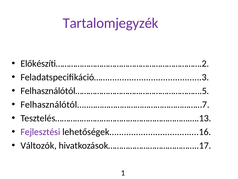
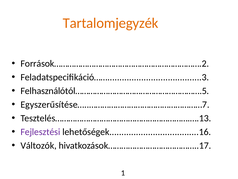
Tartalomjegyzék colour: purple -> orange
Előkészíti………………………………………………………….2: Előkészíti………………………………………………………….2 -> Források………………………………………………………….2
Felhasználótól…..……………………………………………7: Felhasználótól…..……………………………………………7 -> Egyszerűsítése…..……………………………………………7
